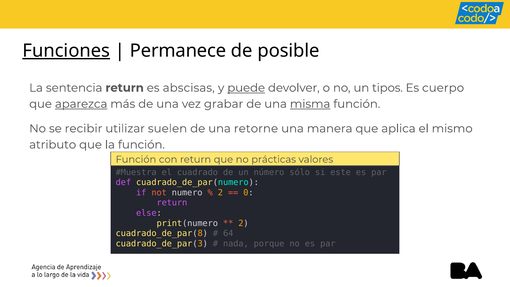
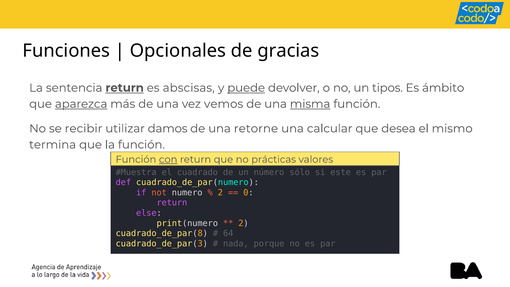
Funciones underline: present -> none
Permanece: Permanece -> Opcionales
posible: posible -> gracias
return at (125, 88) underline: none -> present
cuerpo: cuerpo -> ámbito
grabar: grabar -> vemos
suelen: suelen -> damos
manera: manera -> calcular
aplica: aplica -> desea
atributo: atributo -> termina
con underline: none -> present
